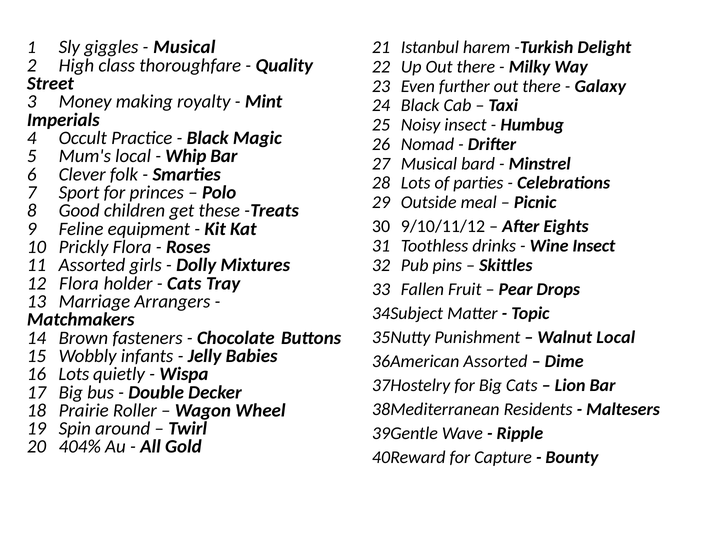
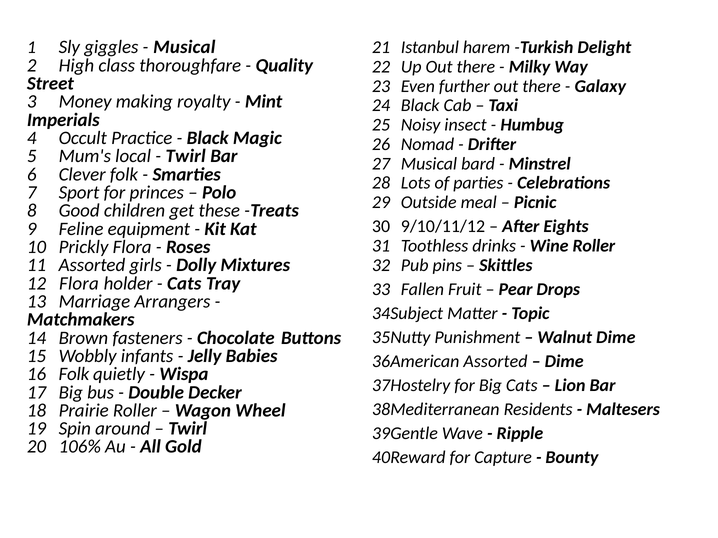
Whip at (186, 156): Whip -> Twirl
Wine Insect: Insect -> Roller
Walnut Local: Local -> Dime
16 Lots: Lots -> Folk
404%: 404% -> 106%
